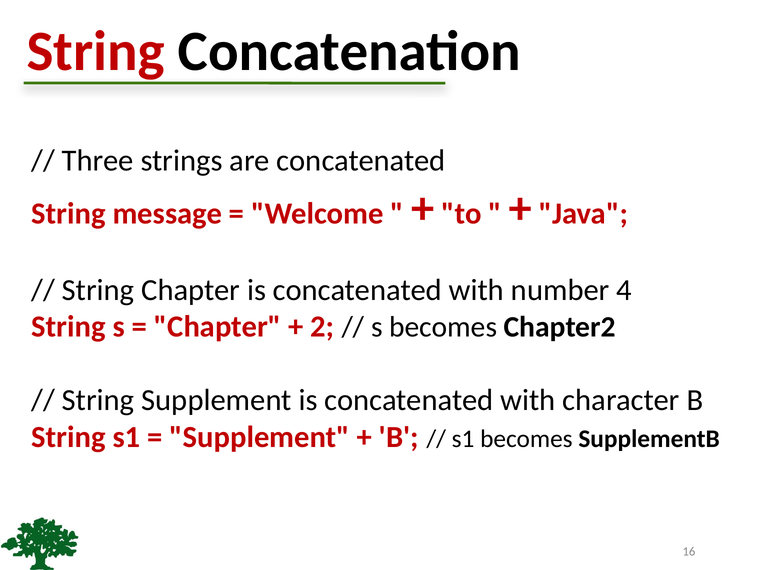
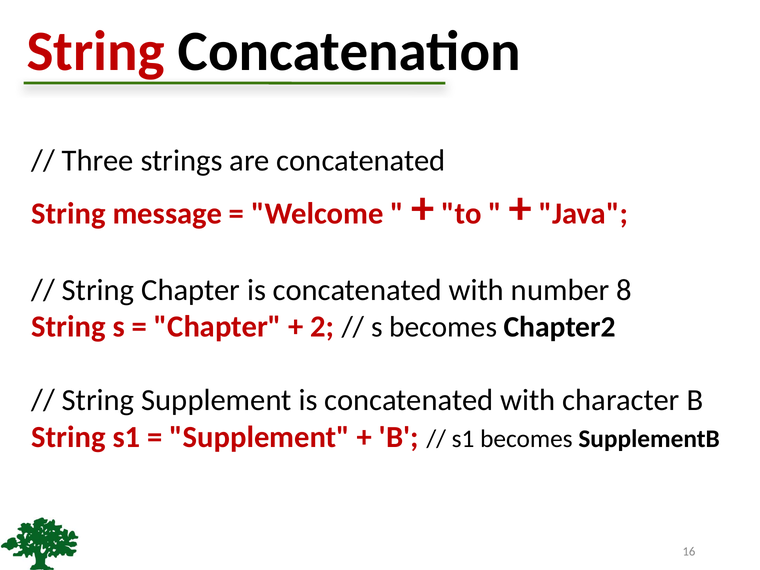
4: 4 -> 8
